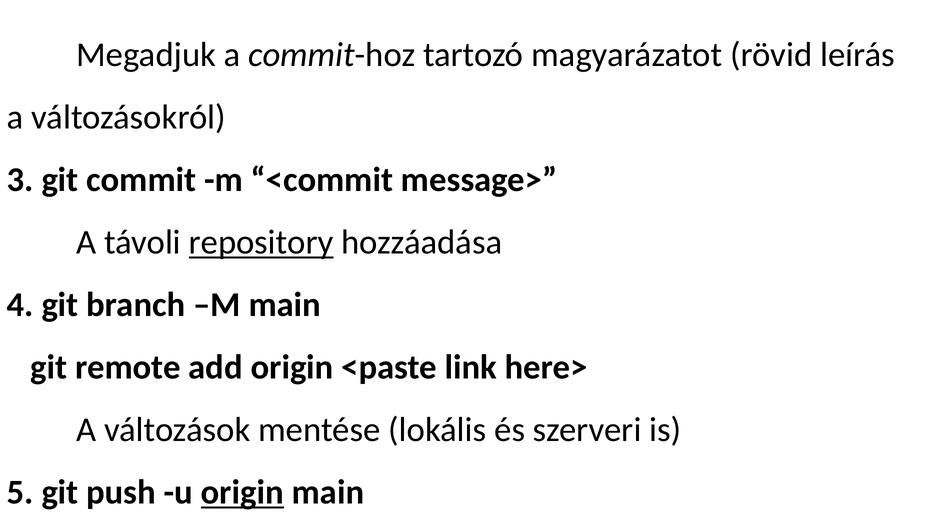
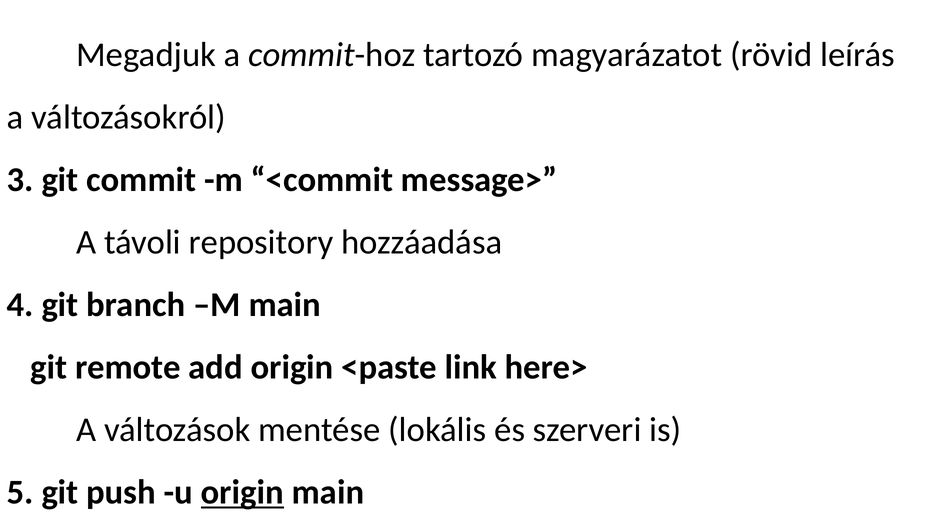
repository underline: present -> none
